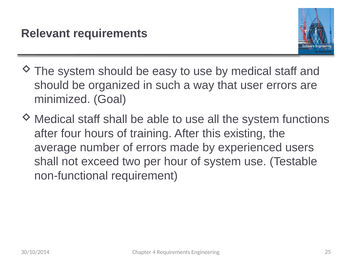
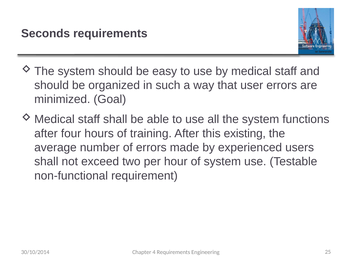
Relevant: Relevant -> Seconds
